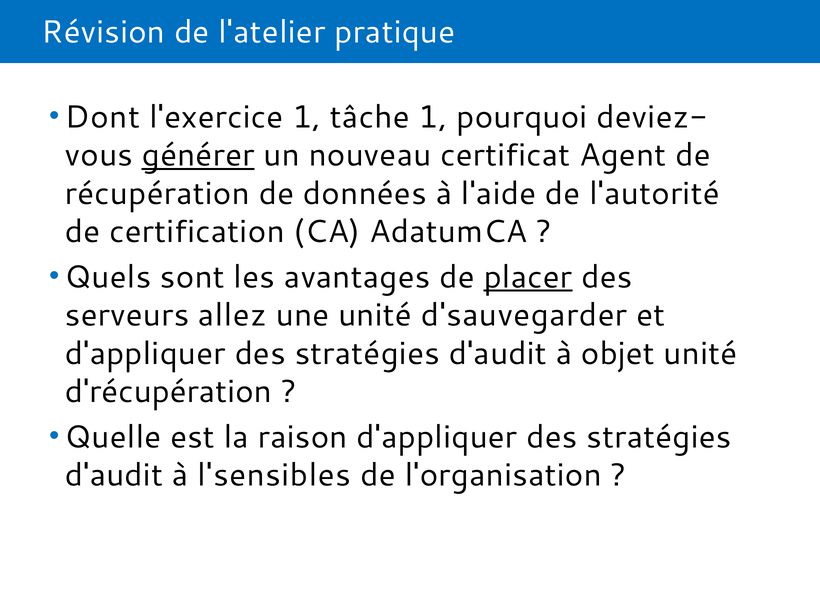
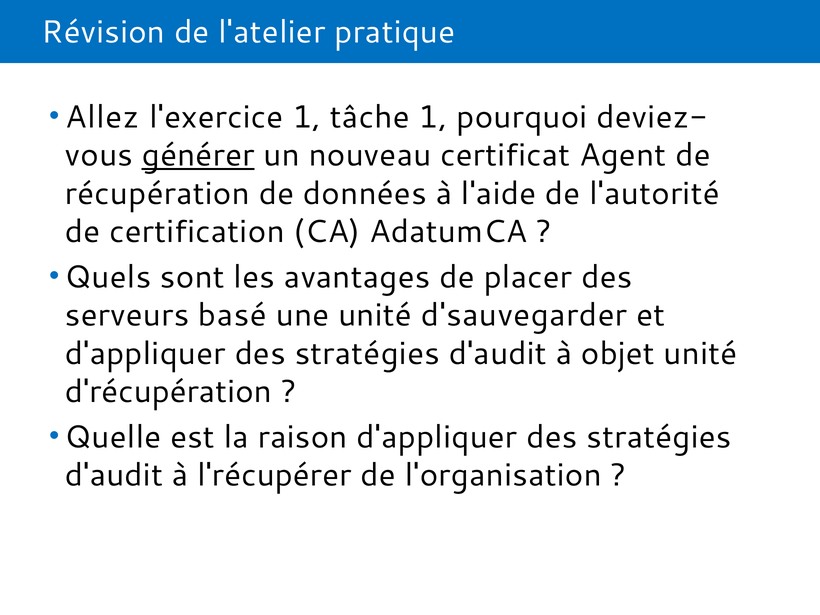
Dont: Dont -> Allez
placer underline: present -> none
allez: allez -> basé
l'sensibles: l'sensibles -> l'récupérer
